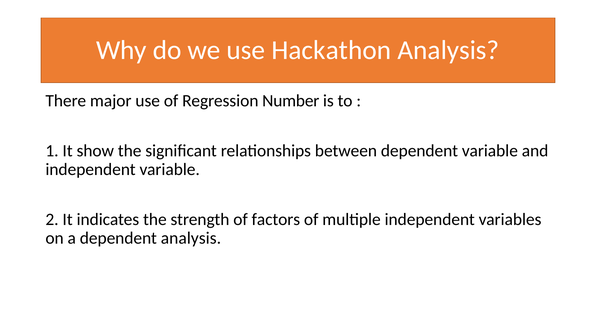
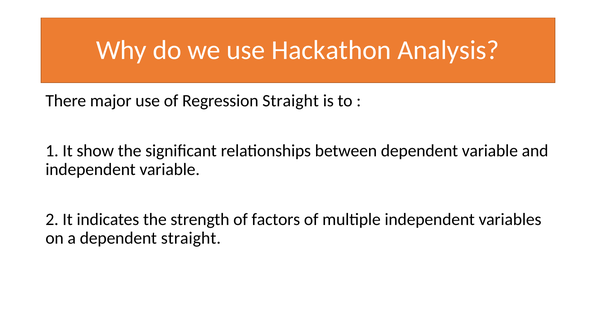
Regression Number: Number -> Straight
dependent analysis: analysis -> straight
